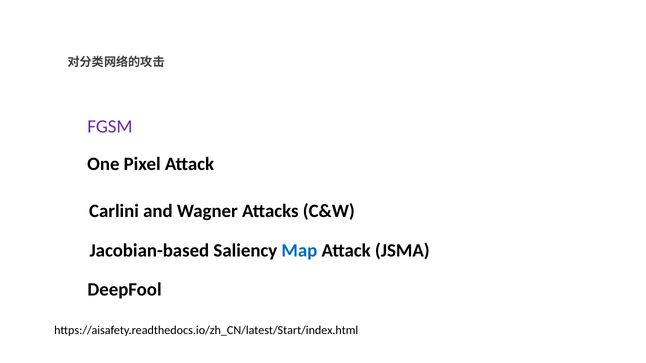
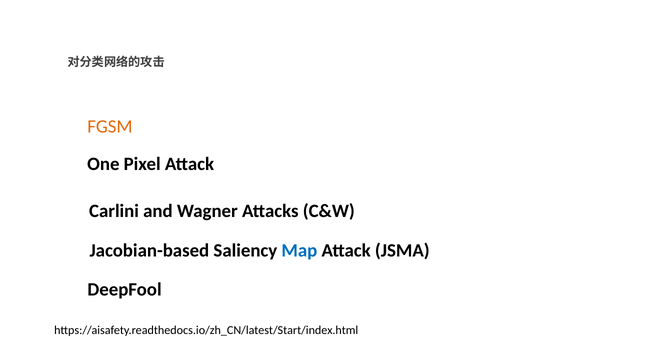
FGSM colour: purple -> orange
